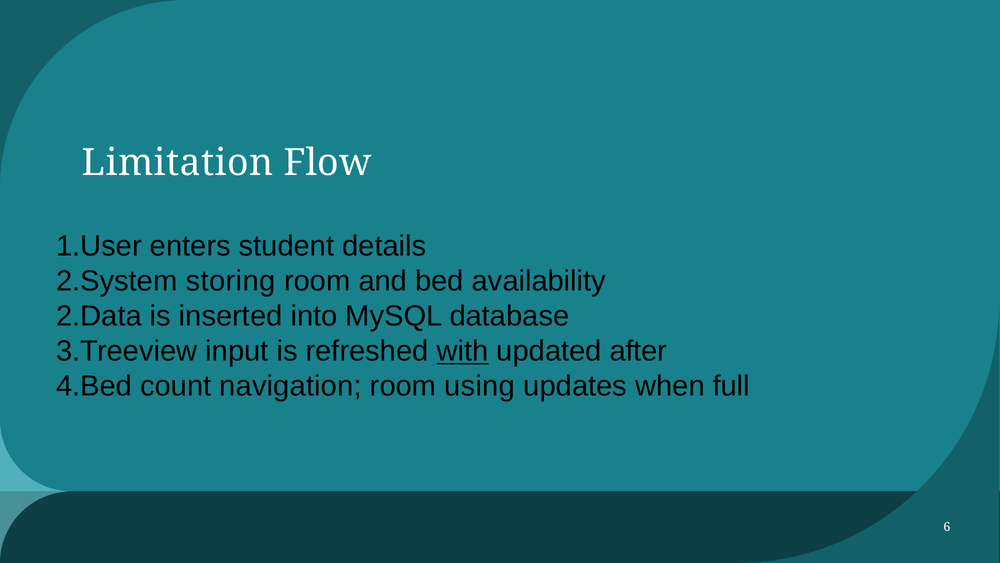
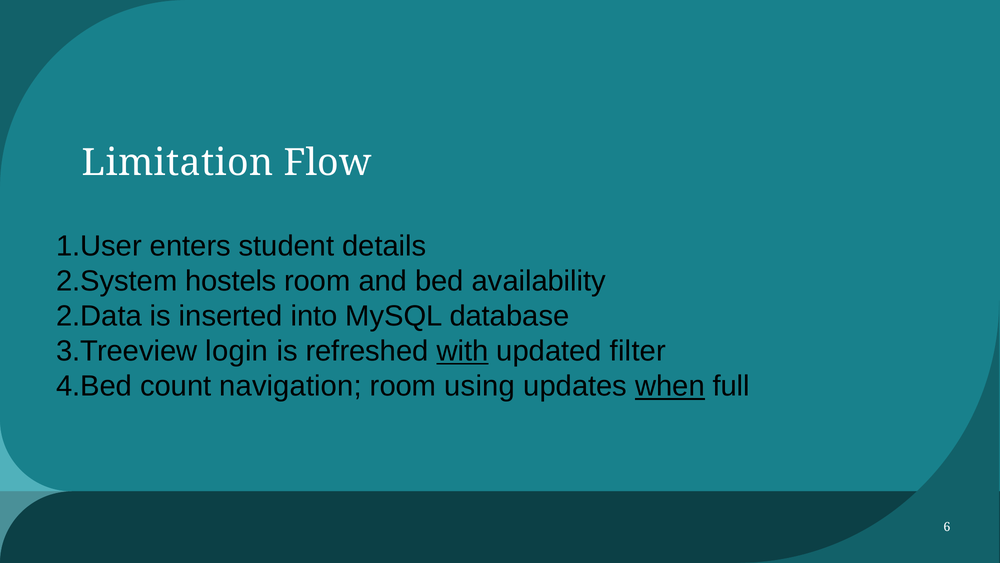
storing: storing -> hostels
input: input -> login
after: after -> filter
when underline: none -> present
